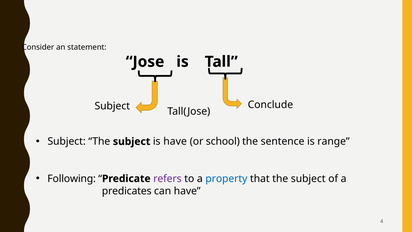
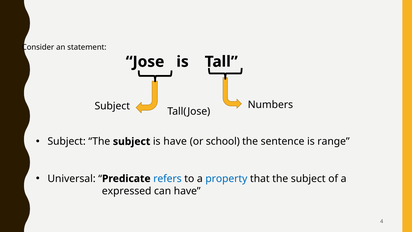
Conclude: Conclude -> Numbers
Following: Following -> Universal
refers colour: purple -> blue
predicates: predicates -> expressed
